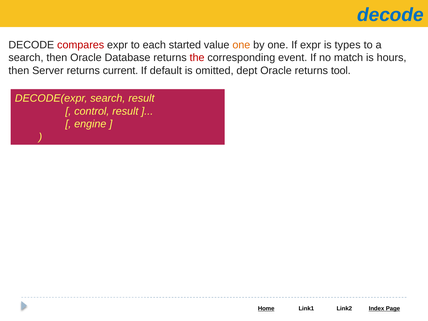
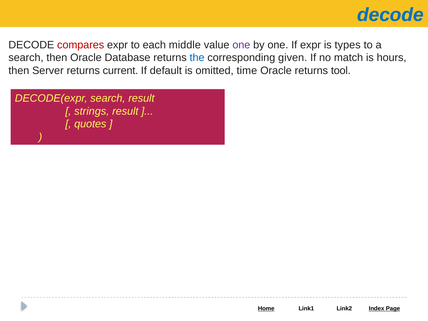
started: started -> middle
one at (241, 45) colour: orange -> purple
the colour: red -> blue
event: event -> given
dept: dept -> time
control: control -> strings
engine: engine -> quotes
